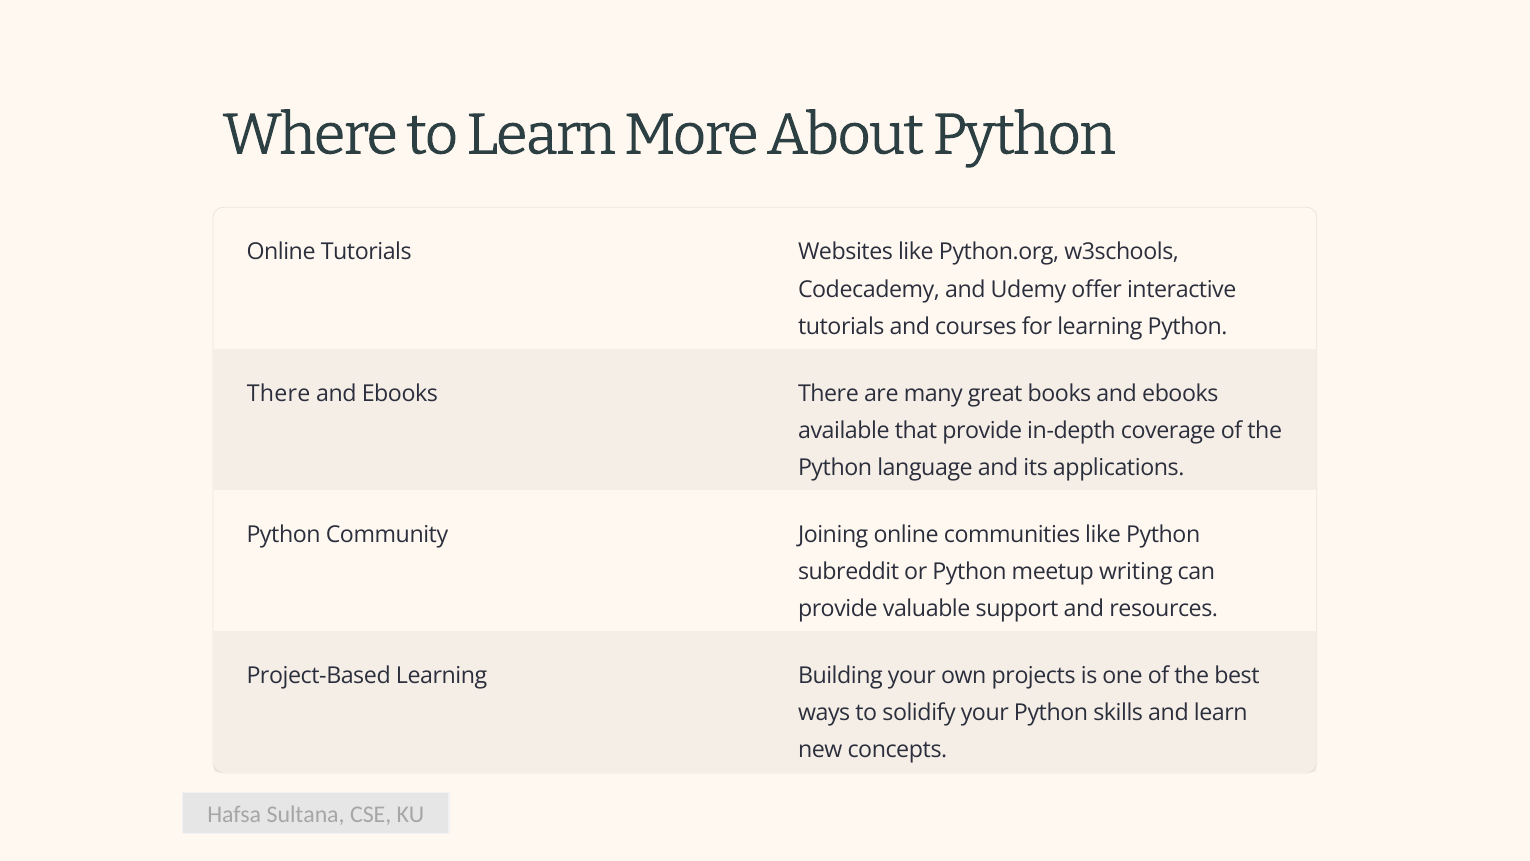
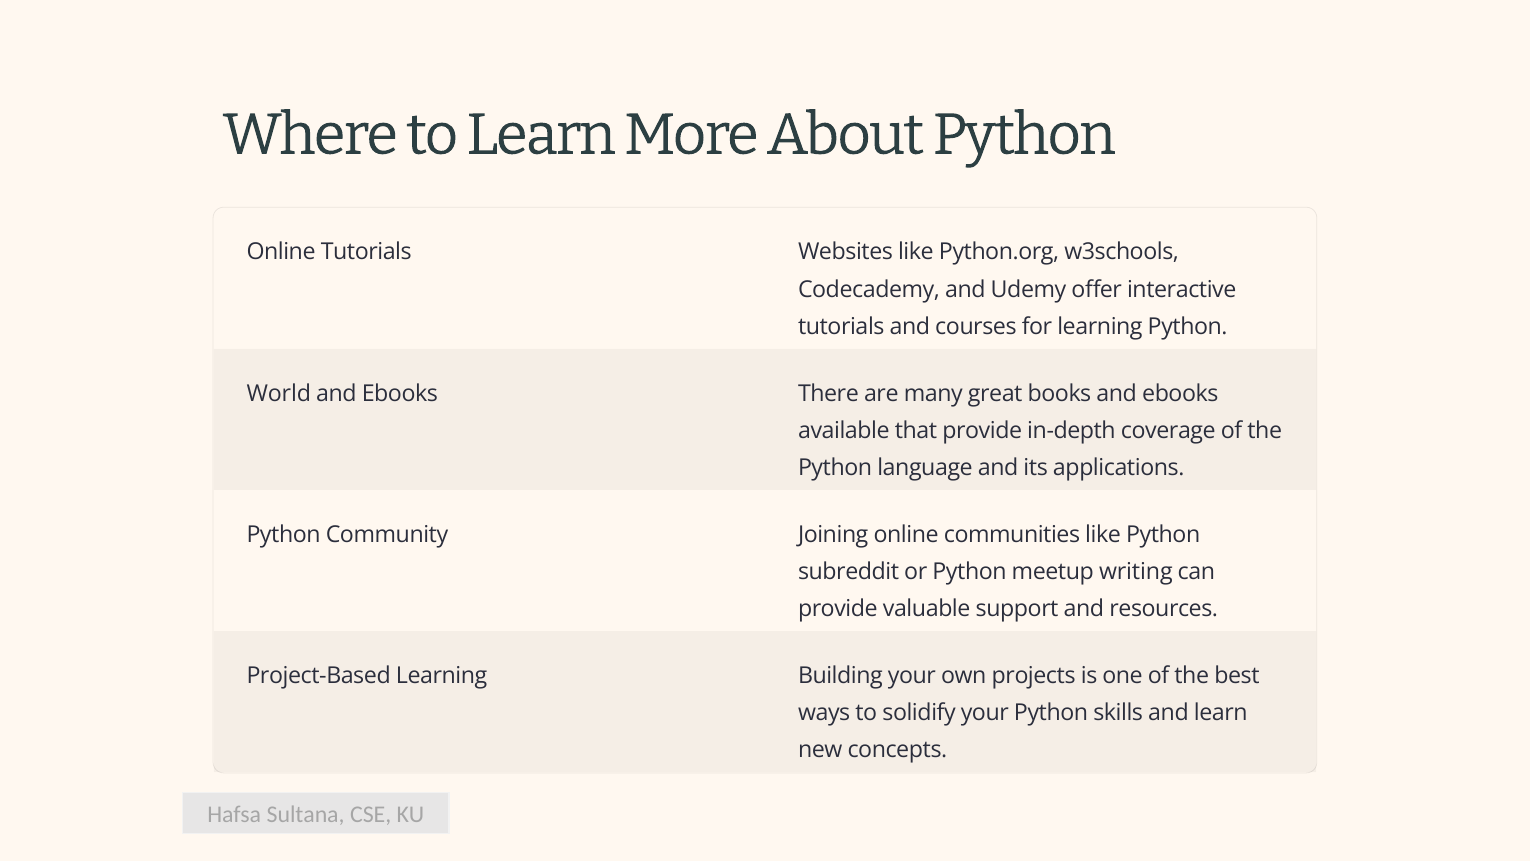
There at (279, 393): There -> World
